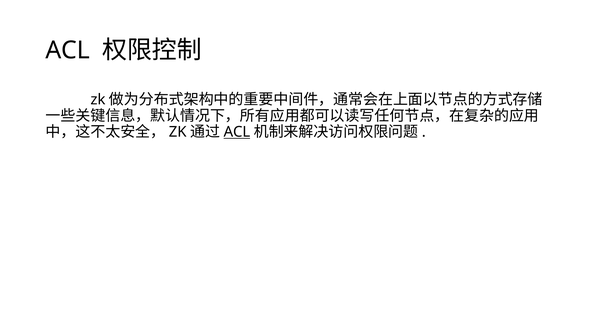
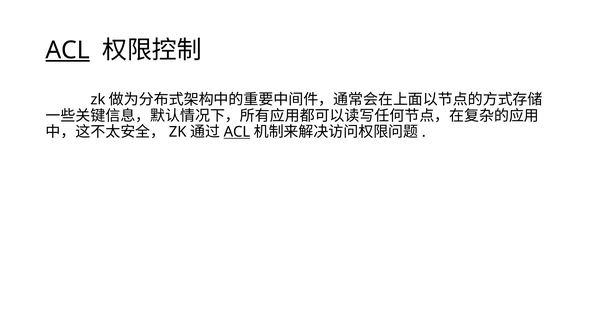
ACL at (68, 50) underline: none -> present
